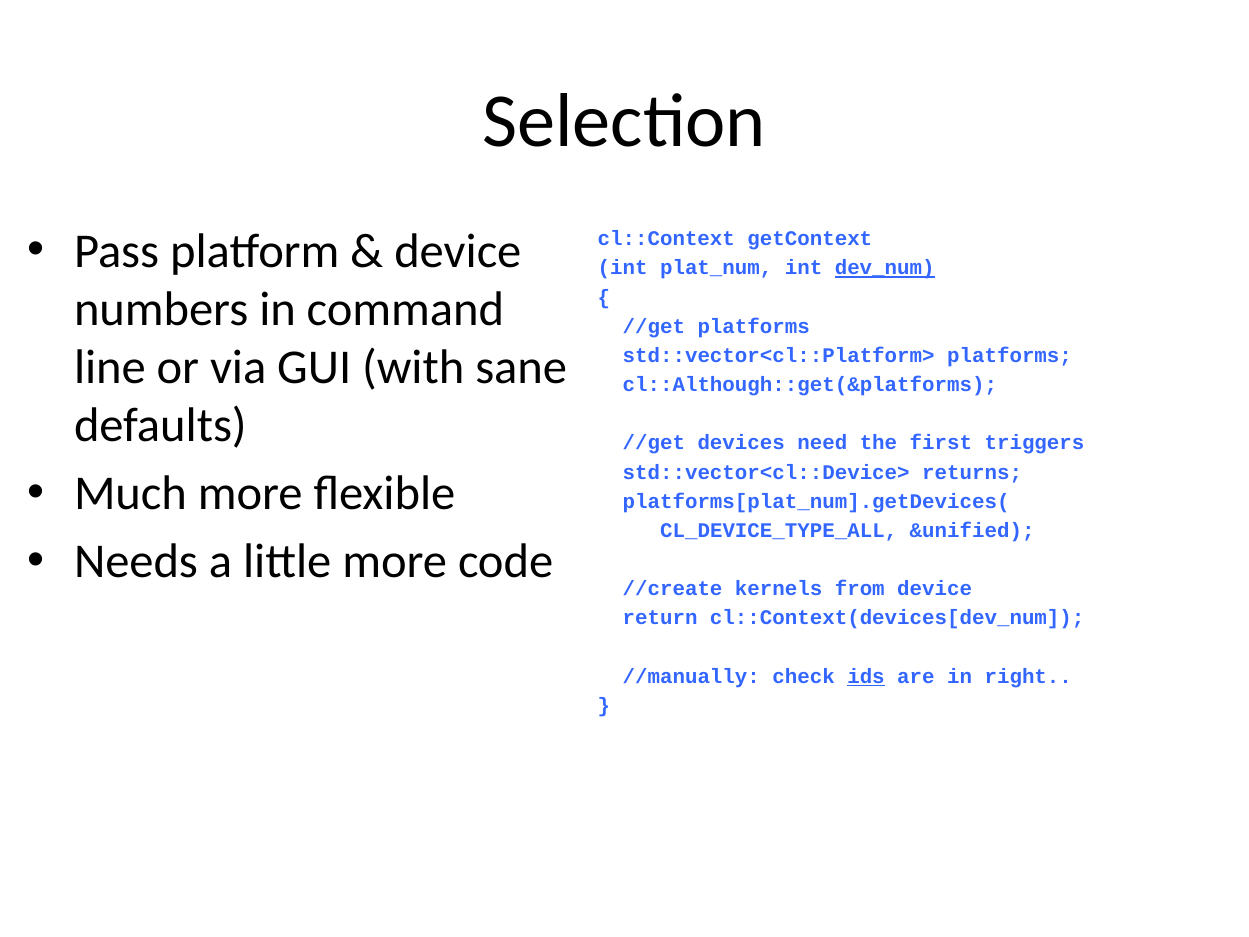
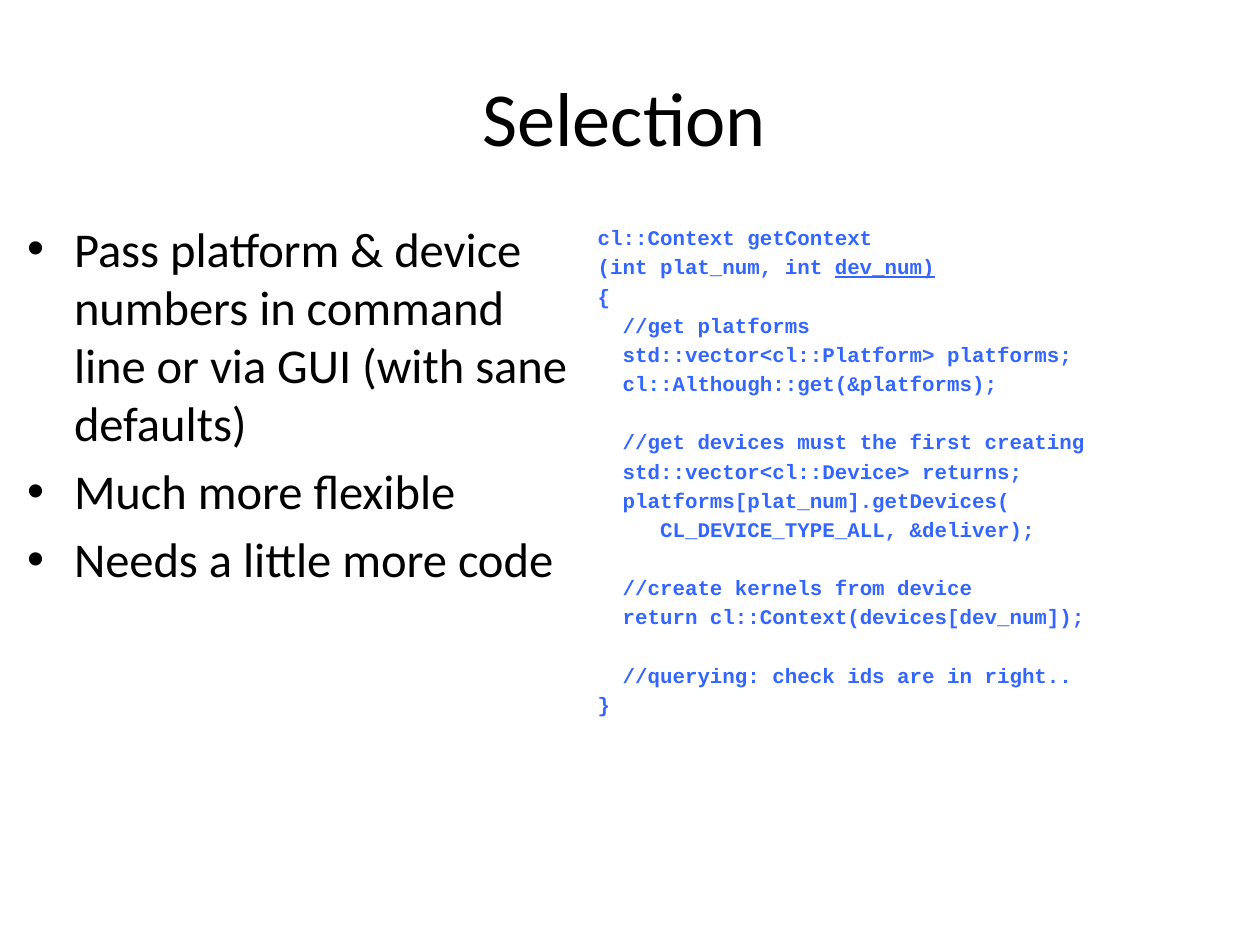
need: need -> must
triggers: triggers -> creating
&unified: &unified -> &deliver
//manually: //manually -> //querying
ids underline: present -> none
